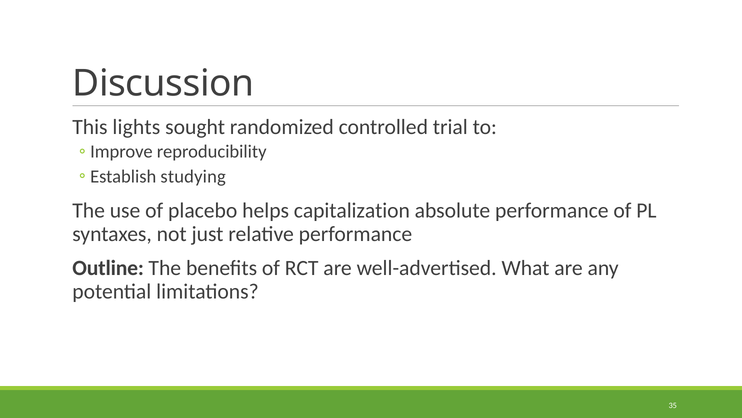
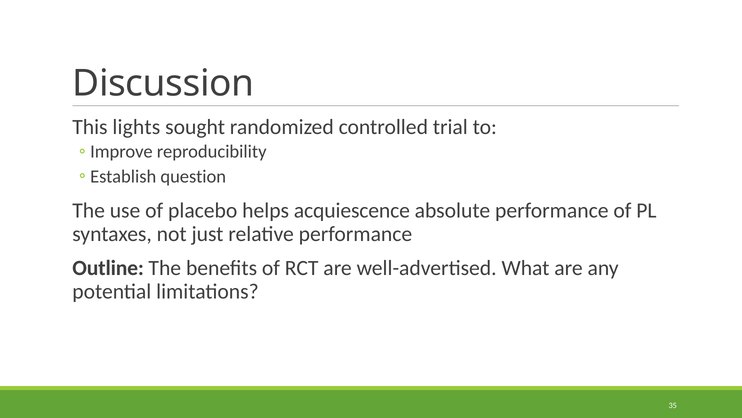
studying: studying -> question
capitalization: capitalization -> acquiescence
